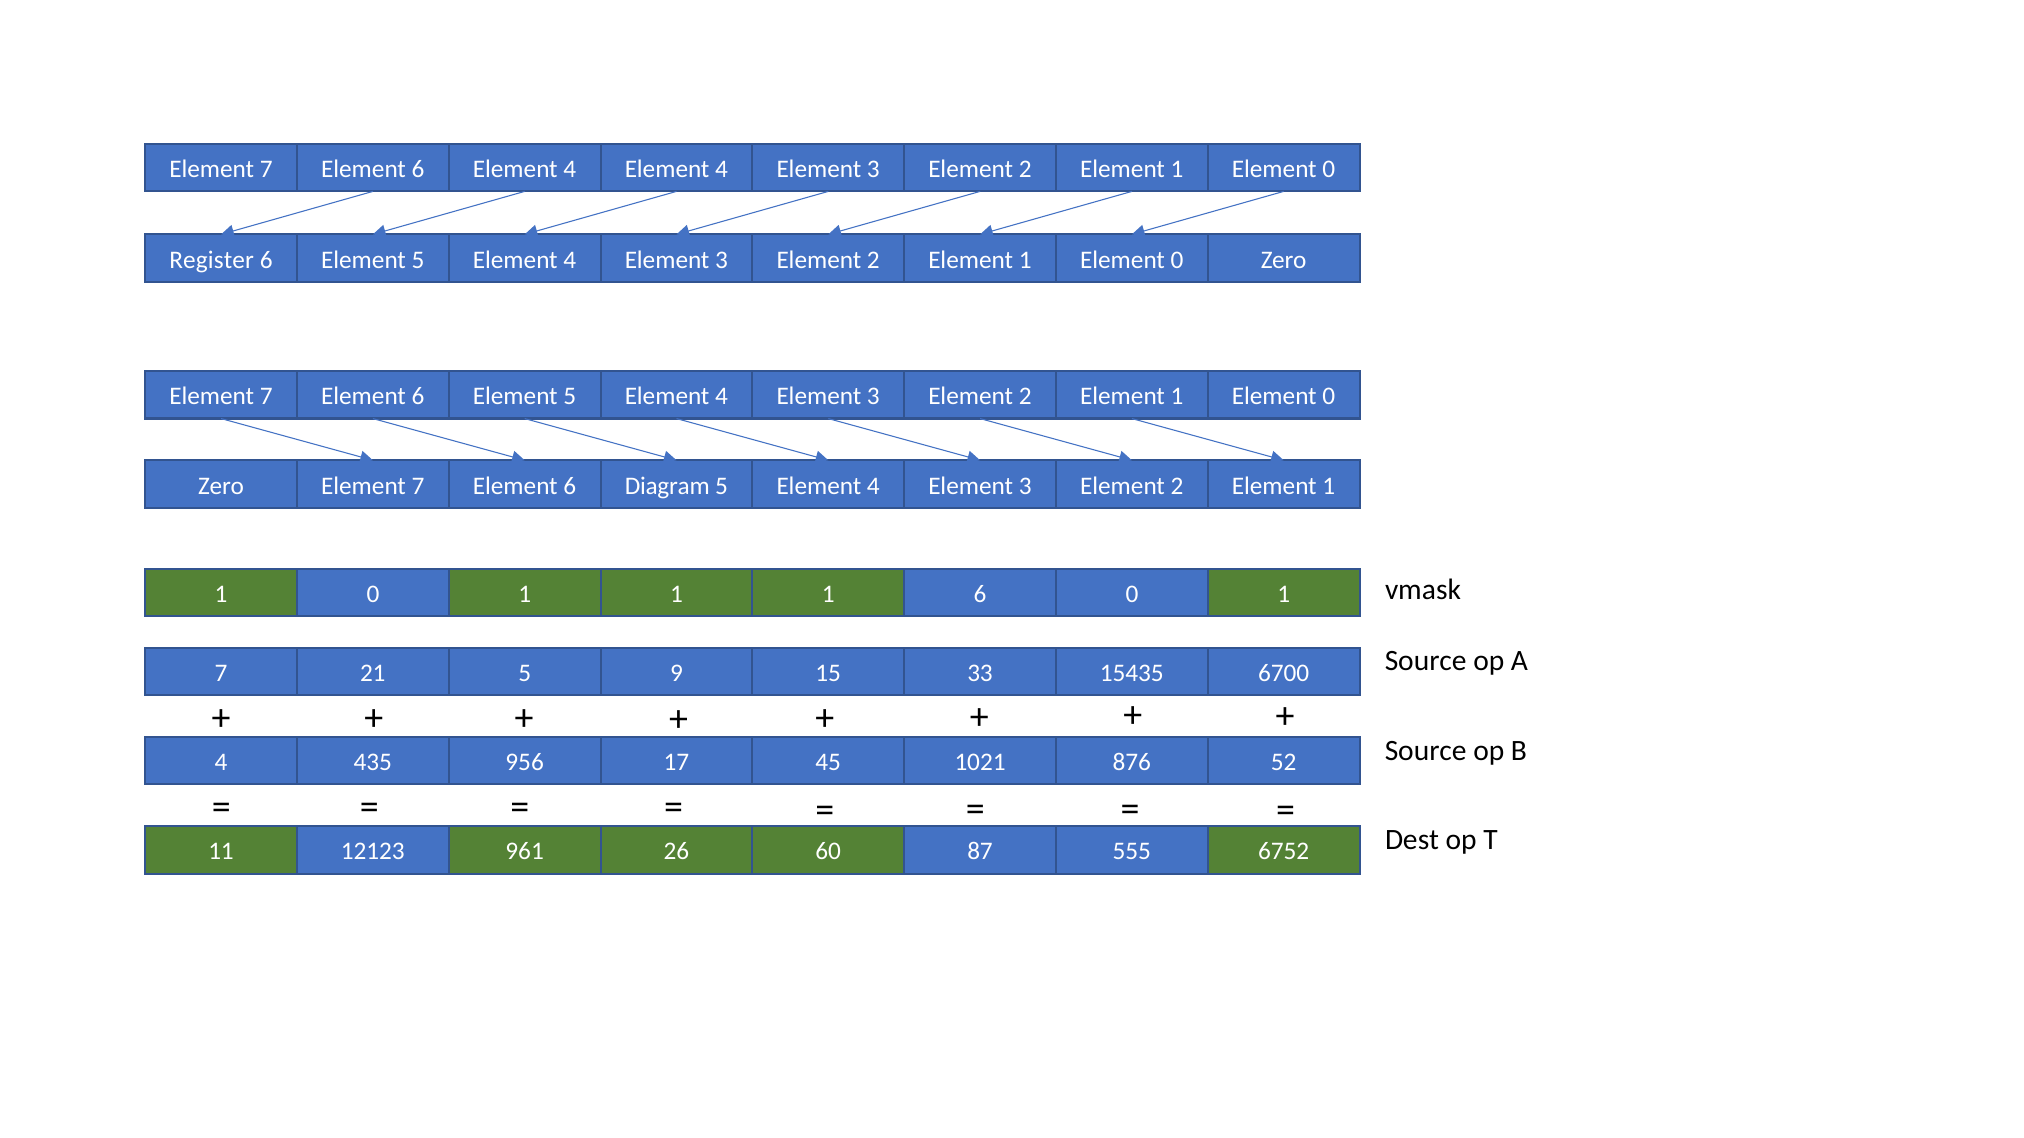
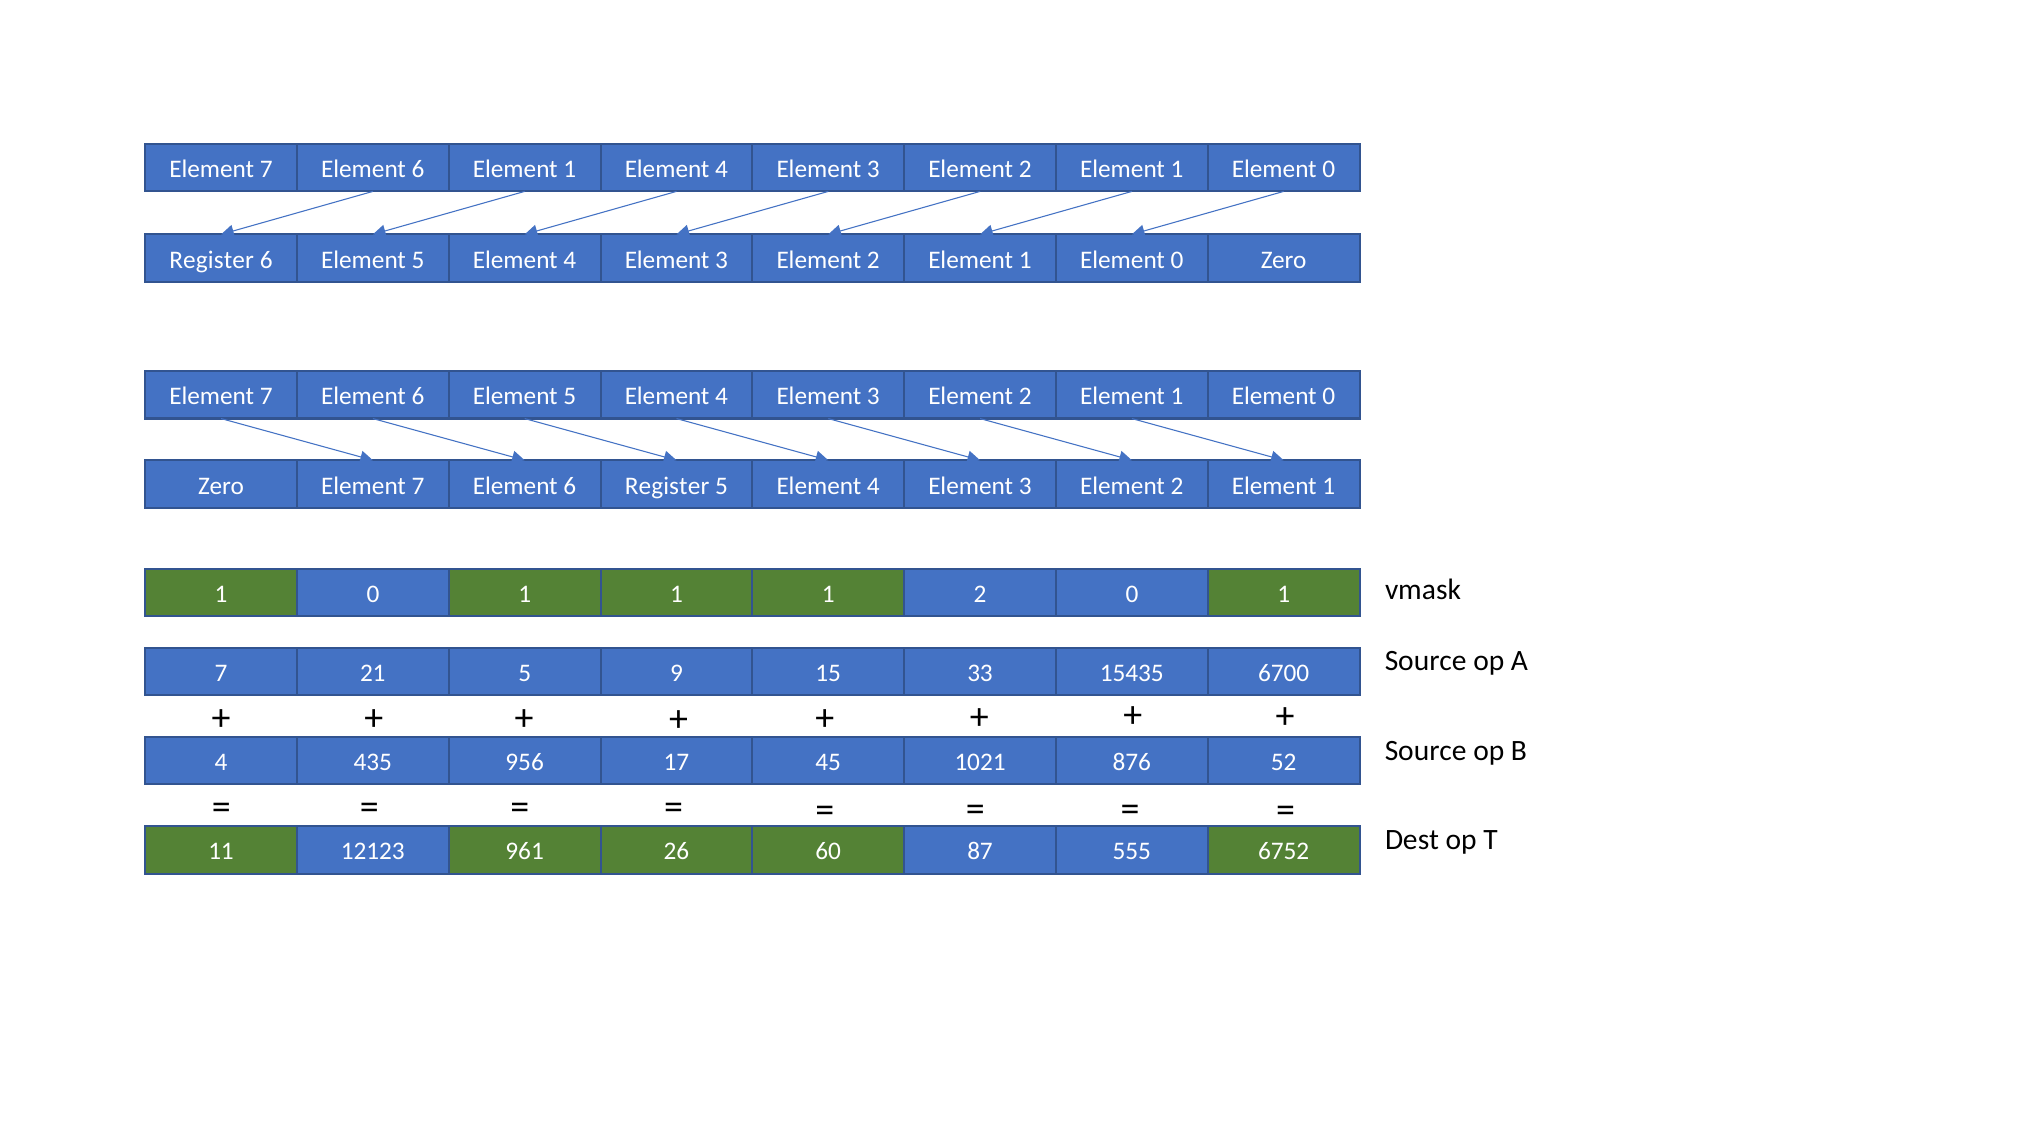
6 Element 4: 4 -> 1
6 Diagram: Diagram -> Register
1 6: 6 -> 2
